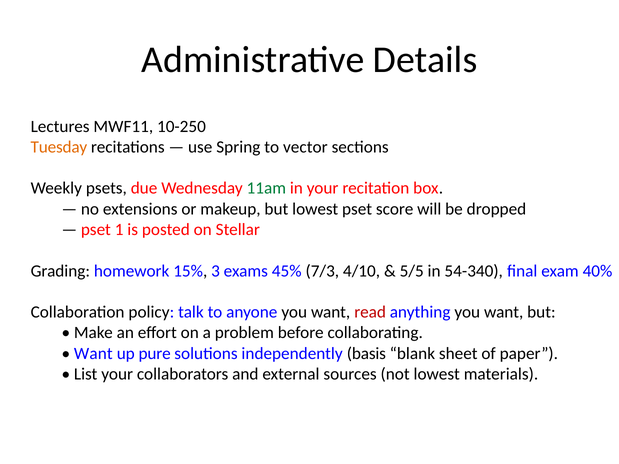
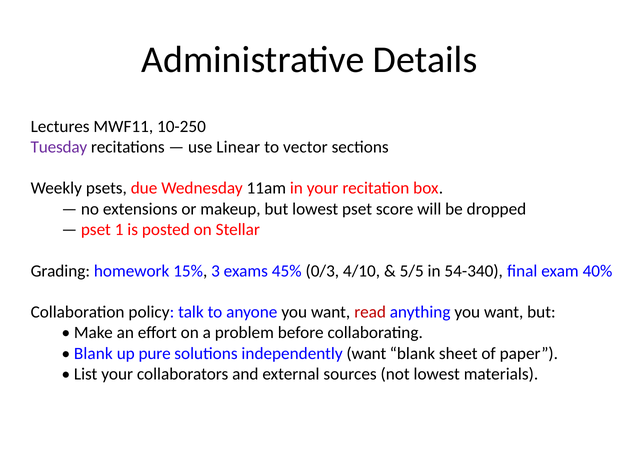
Tuesday colour: orange -> purple
Spring: Spring -> Linear
11am colour: green -> black
7/3: 7/3 -> 0/3
Want at (93, 354): Want -> Blank
independently basis: basis -> want
